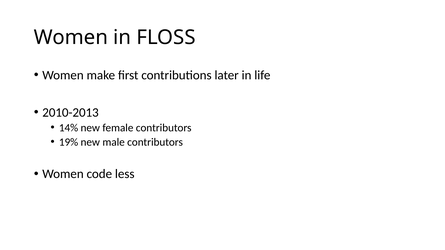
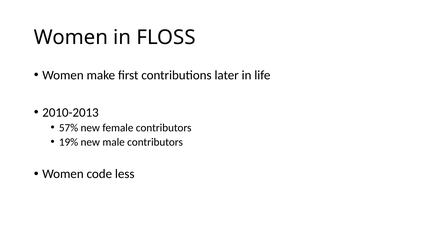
14%: 14% -> 57%
